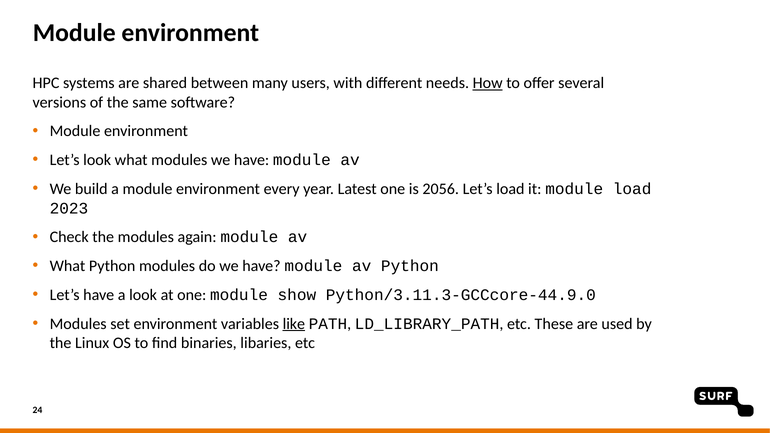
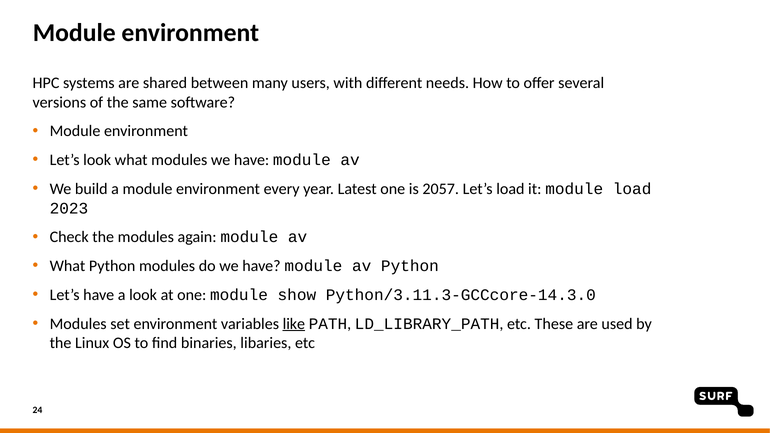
How underline: present -> none
2056: 2056 -> 2057
Python/3.11.3-GCCcore-44.9.0: Python/3.11.3-GCCcore-44.9.0 -> Python/3.11.3-GCCcore-14.3.0
